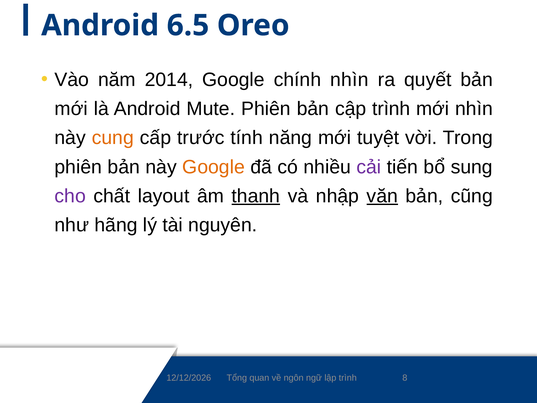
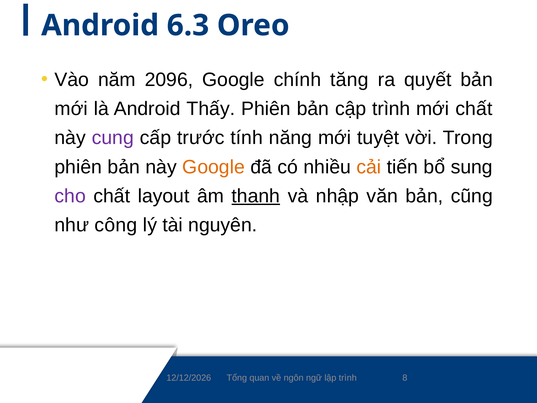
6.5: 6.5 -> 6.3
2014: 2014 -> 2096
chính nhìn: nhìn -> tăng
Mute: Mute -> Thấy
mới nhìn: nhìn -> chất
cung colour: orange -> purple
cải colour: purple -> orange
văn underline: present -> none
hãng: hãng -> công
